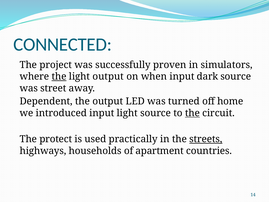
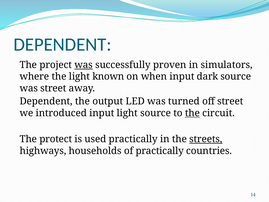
CONNECTED at (63, 44): CONNECTED -> DEPENDENT
was at (84, 65) underline: none -> present
the at (59, 76) underline: present -> none
light output: output -> known
off home: home -> street
of apartment: apartment -> practically
